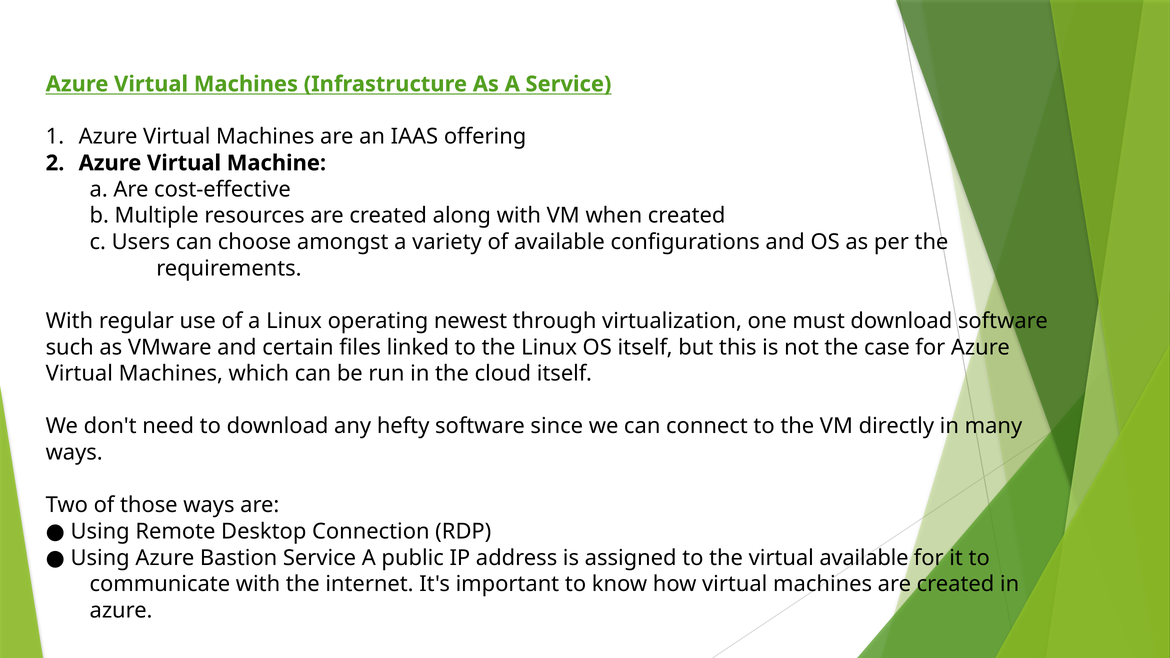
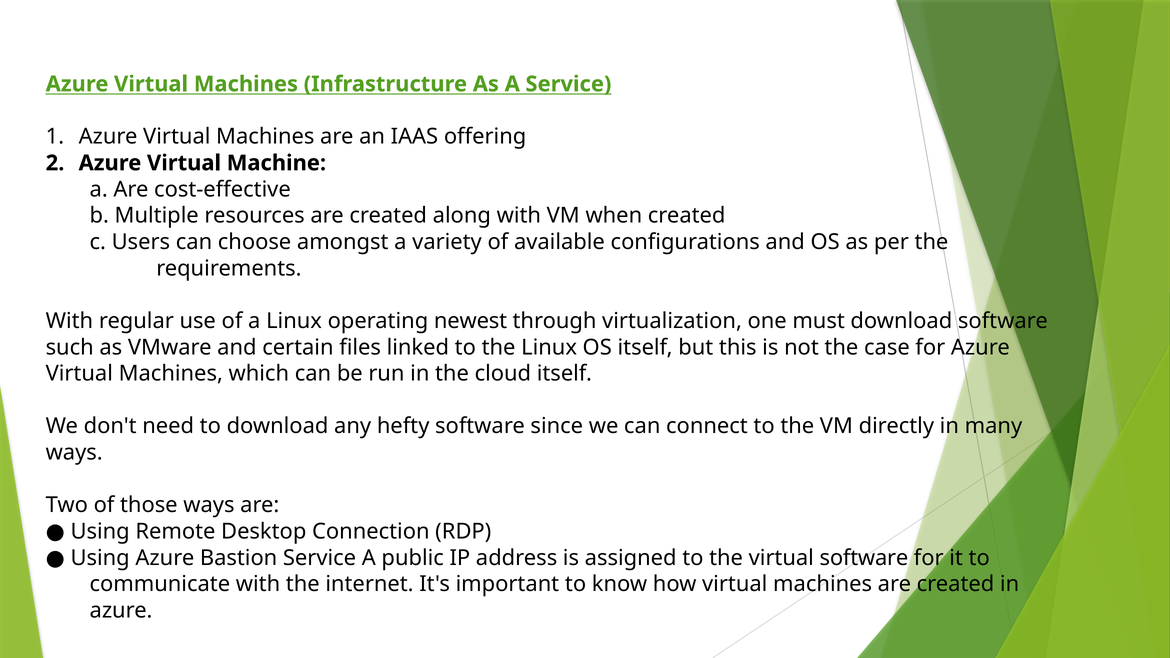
virtual available: available -> software
